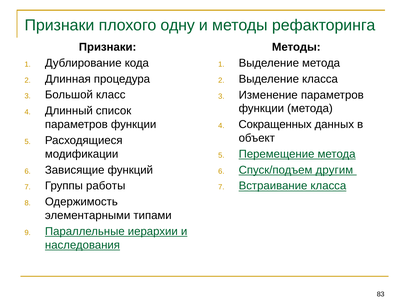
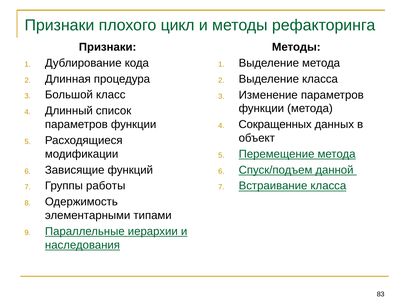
одну: одну -> цикл
другим: другим -> данной
